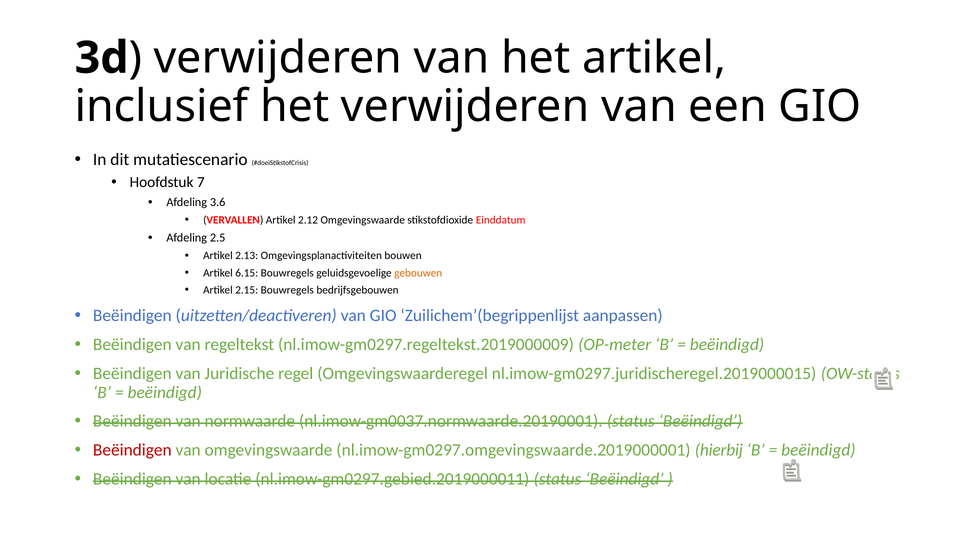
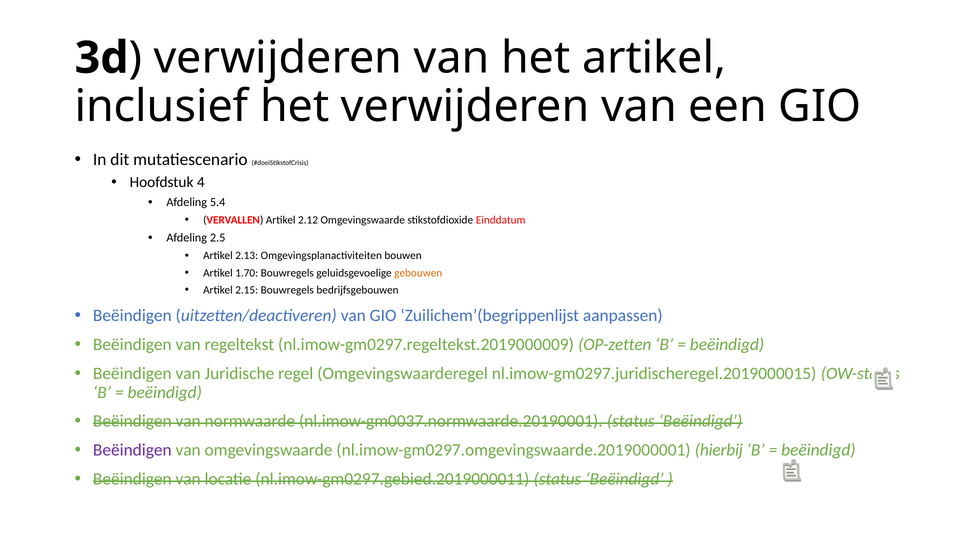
7: 7 -> 4
3.6: 3.6 -> 5.4
6.15: 6.15 -> 1.70
OP-meter: OP-meter -> OP-zetten
Beëindigen at (132, 450) colour: red -> purple
